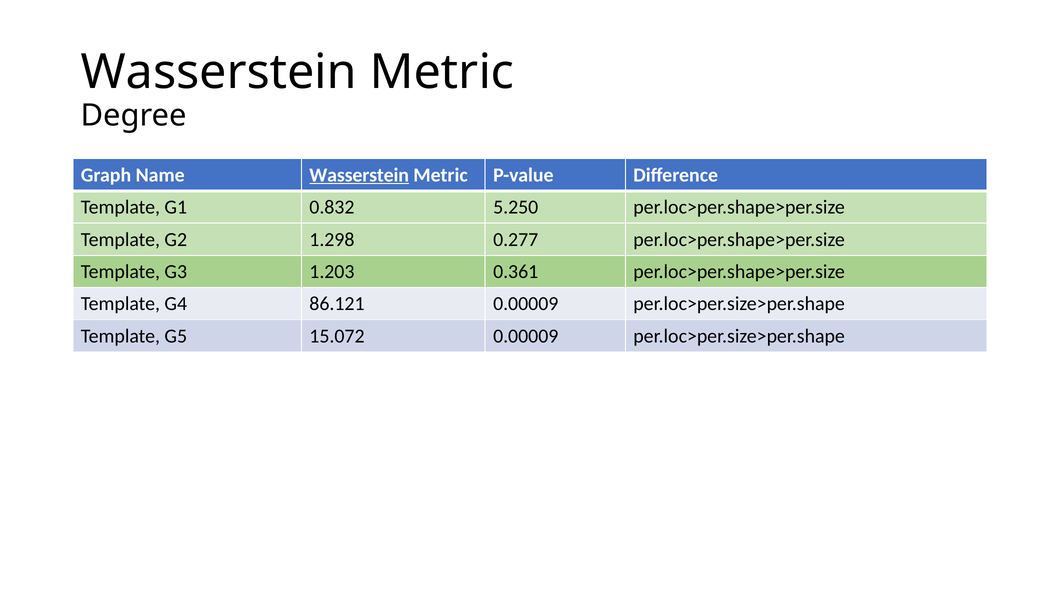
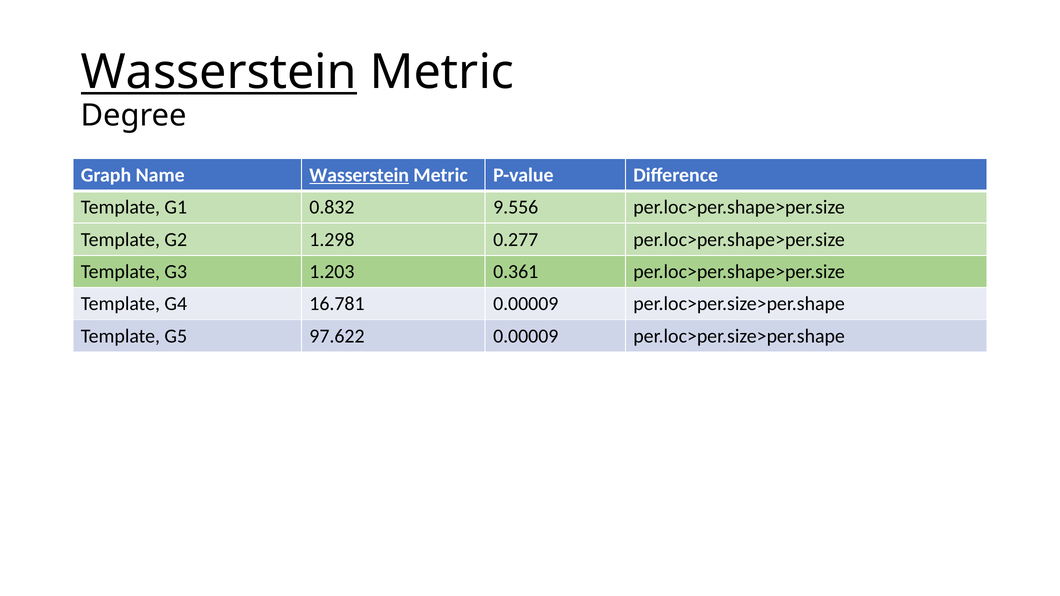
Wasserstein at (219, 72) underline: none -> present
5.250: 5.250 -> 9.556
86.121: 86.121 -> 16.781
15.072: 15.072 -> 97.622
